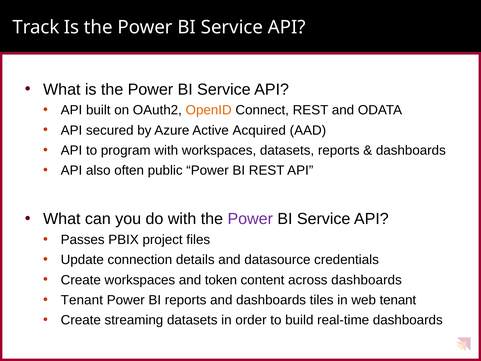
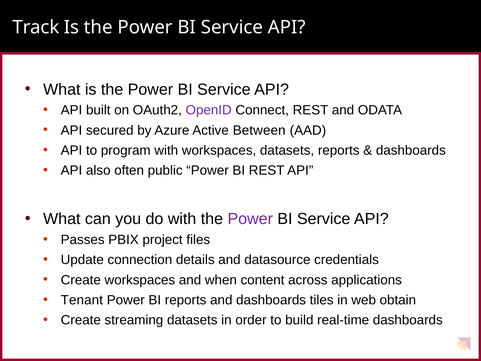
OpenID colour: orange -> purple
Acquired: Acquired -> Between
token: token -> when
across dashboards: dashboards -> applications
web tenant: tenant -> obtain
